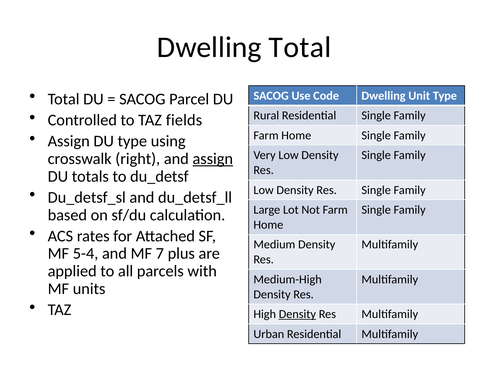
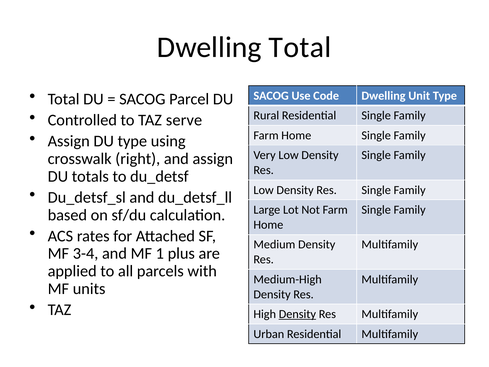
fields: fields -> serve
assign at (213, 159) underline: present -> none
5-4: 5-4 -> 3-4
7: 7 -> 1
